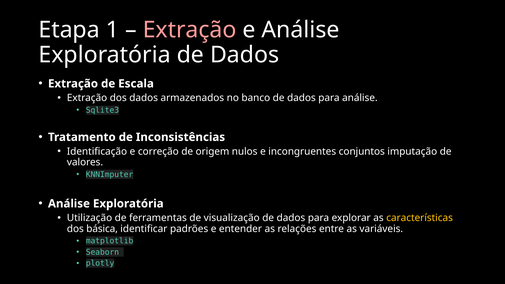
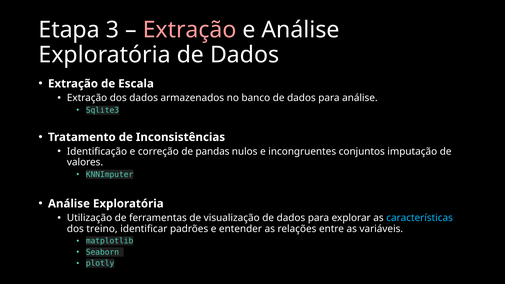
1: 1 -> 3
origem: origem -> pandas
características colour: yellow -> light blue
básica: básica -> treino
